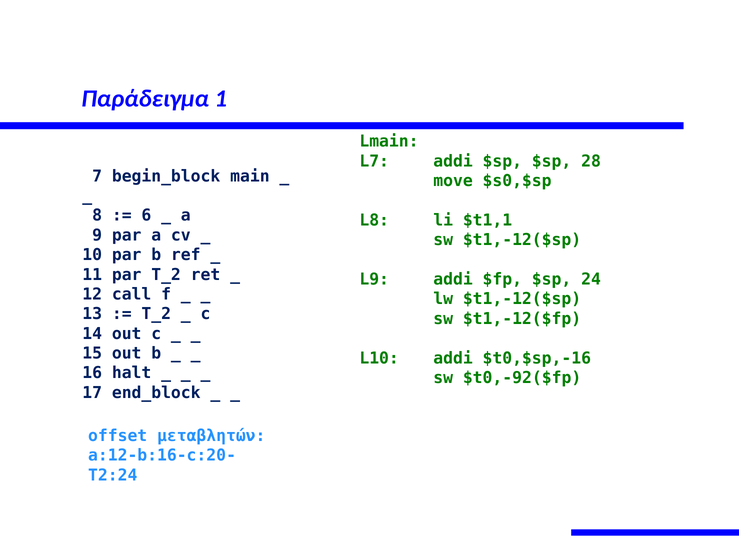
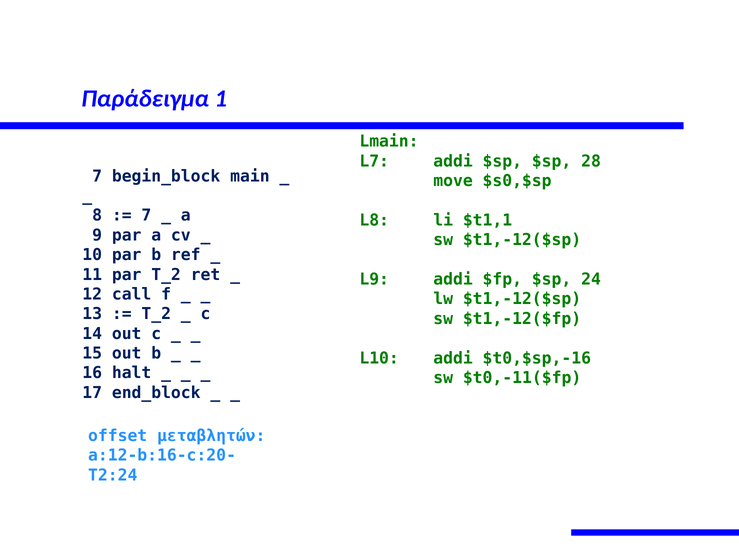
6 at (146, 216): 6 -> 7
$t0,-92($fp: $t0,-92($fp -> $t0,-11($fp
